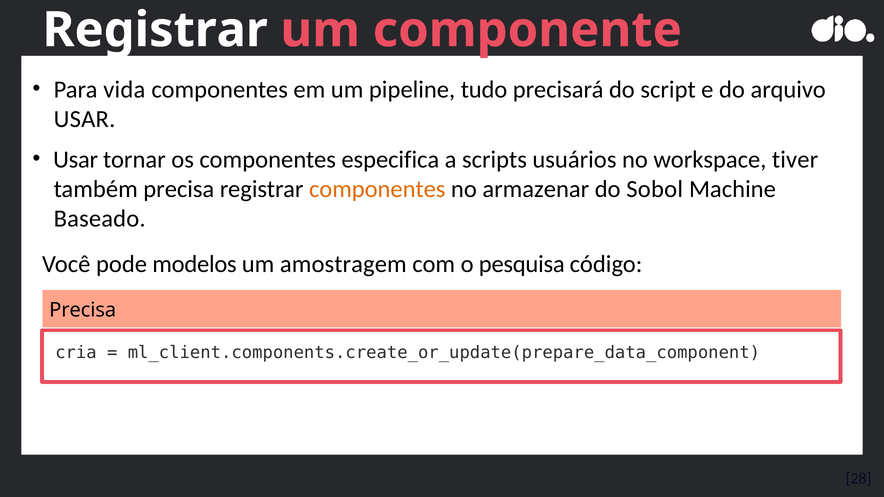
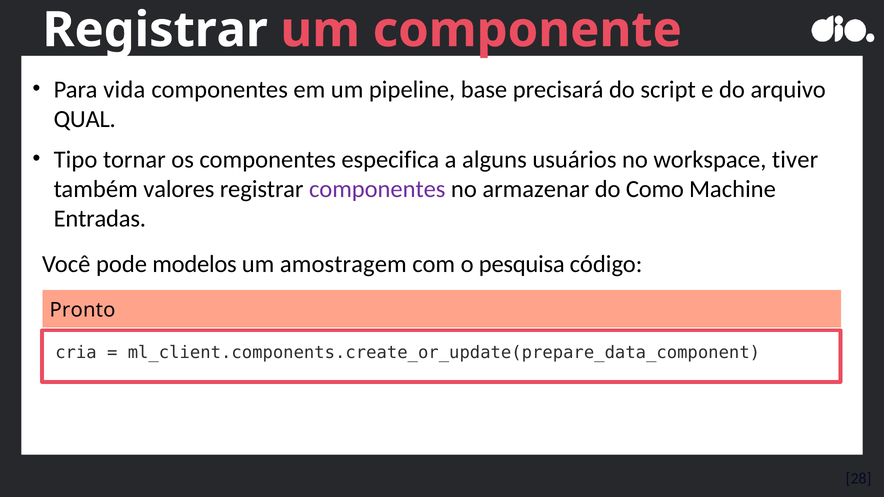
tudo: tudo -> base
USAR at (85, 119): USAR -> QUAL
Usar at (76, 160): Usar -> Tipo
scripts: scripts -> alguns
também precisa: precisa -> valores
componentes at (377, 189) colour: orange -> purple
Sobol: Sobol -> Como
Baseado: Baseado -> Entradas
Precisa at (83, 310): Precisa -> Pronto
